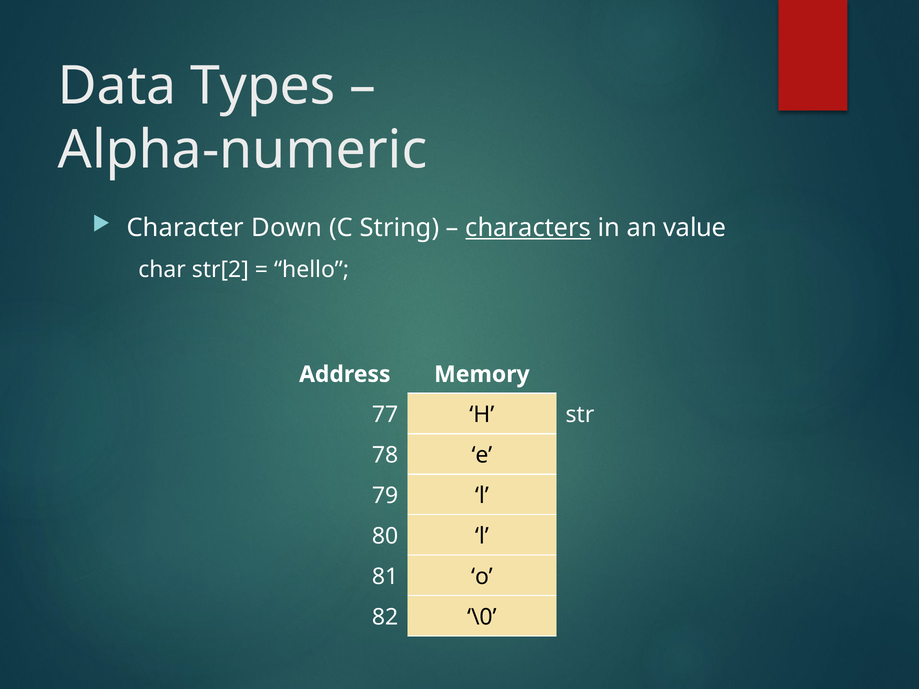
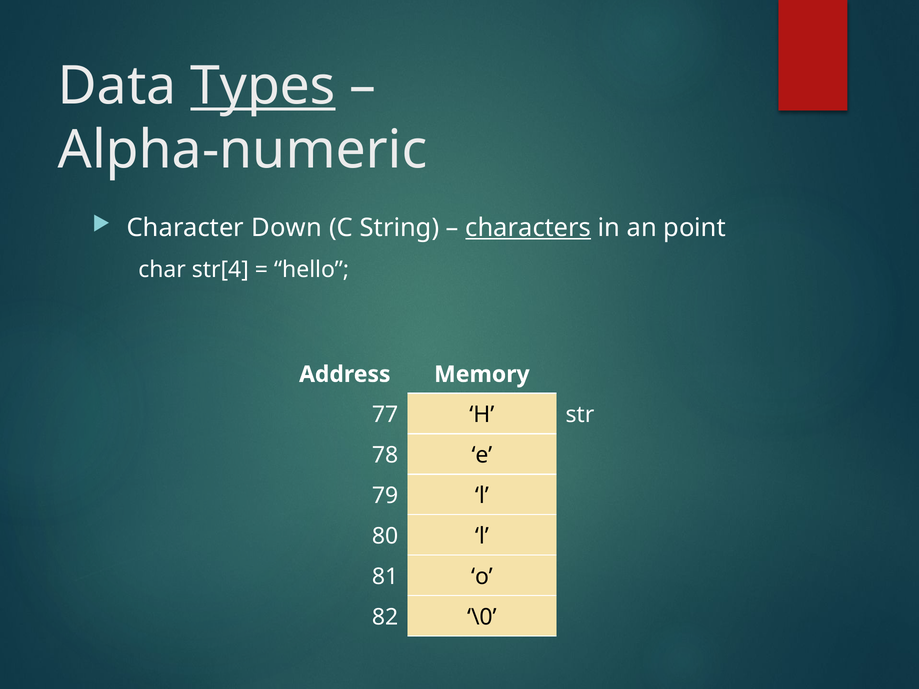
Types underline: none -> present
value: value -> point
str[2: str[2 -> str[4
